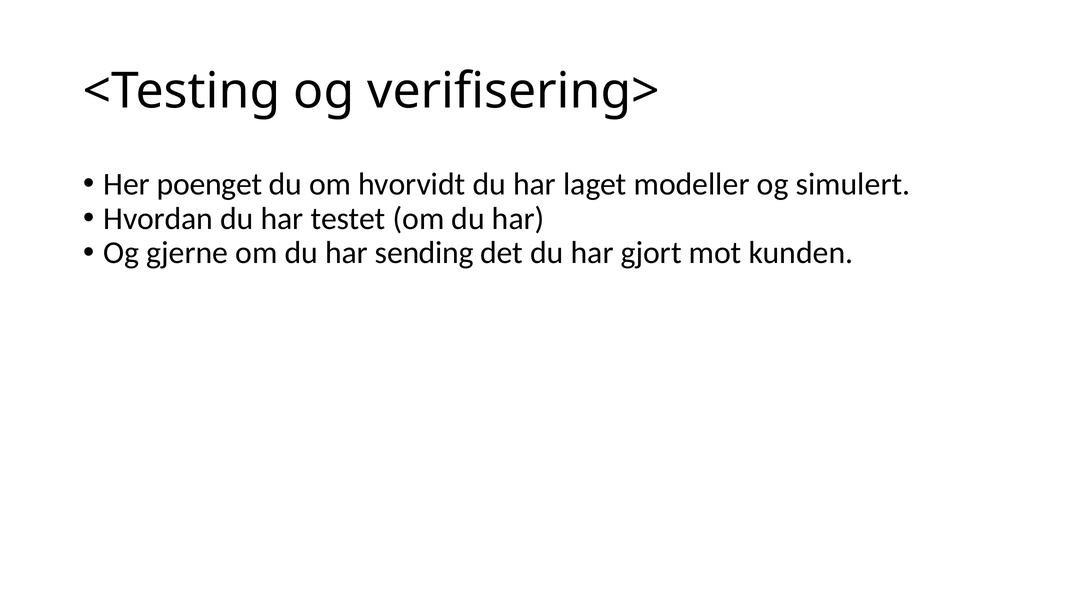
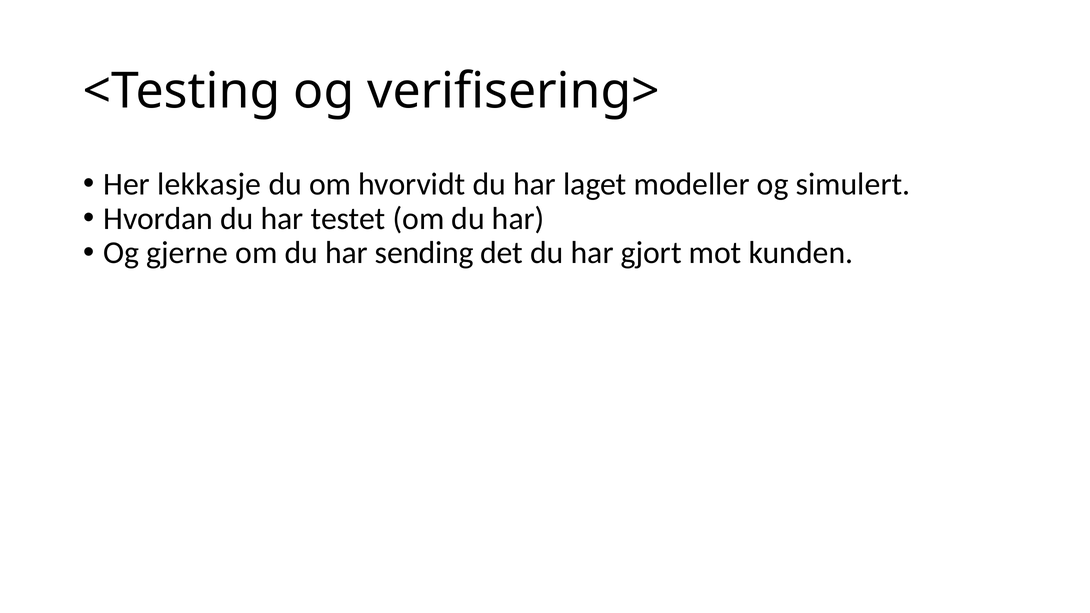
poenget: poenget -> lekkasje
